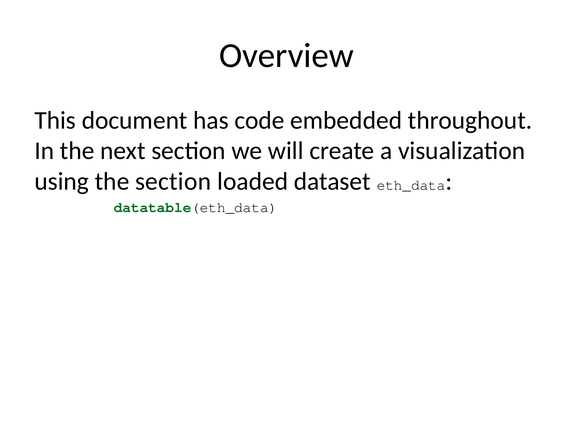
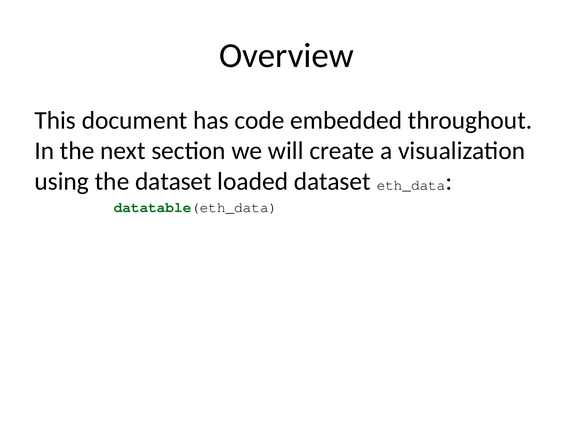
the section: section -> dataset
